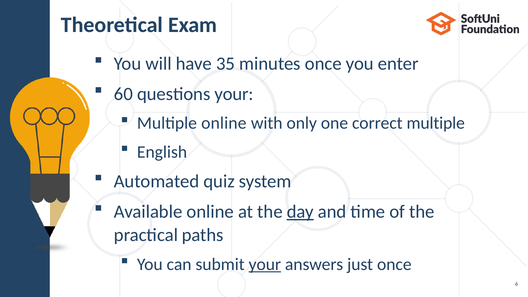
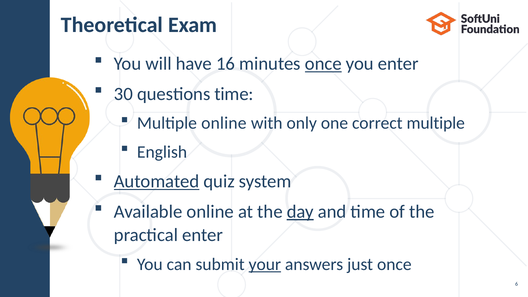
35: 35 -> 16
once at (323, 64) underline: none -> present
60: 60 -> 30
questions your: your -> time
Automated underline: none -> present
practical paths: paths -> enter
